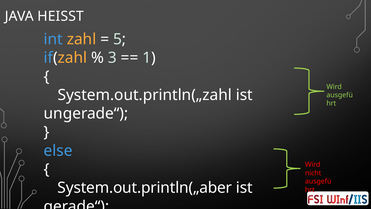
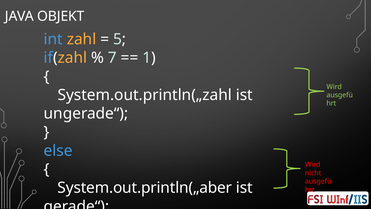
HEISST: HEISST -> OBJEKT
3: 3 -> 7
